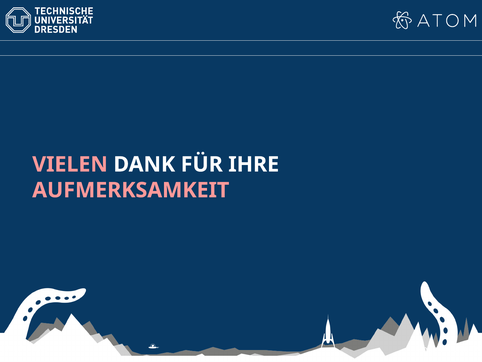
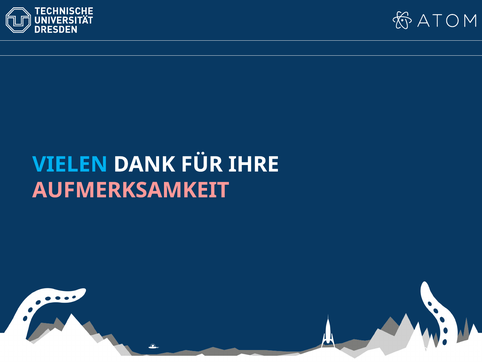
VIELEN colour: pink -> light blue
